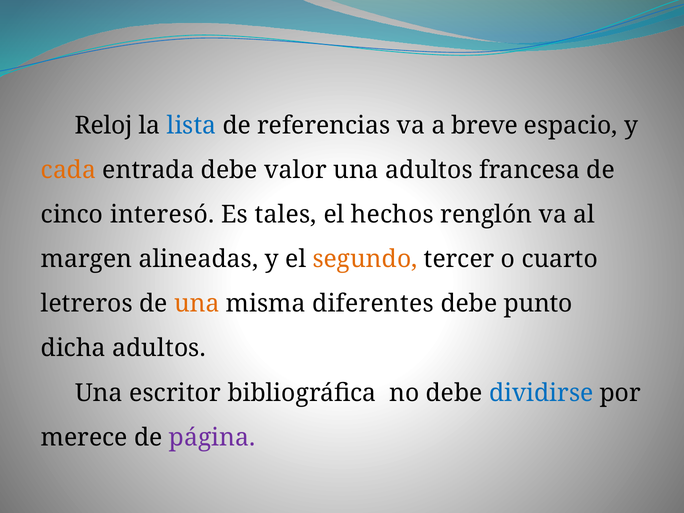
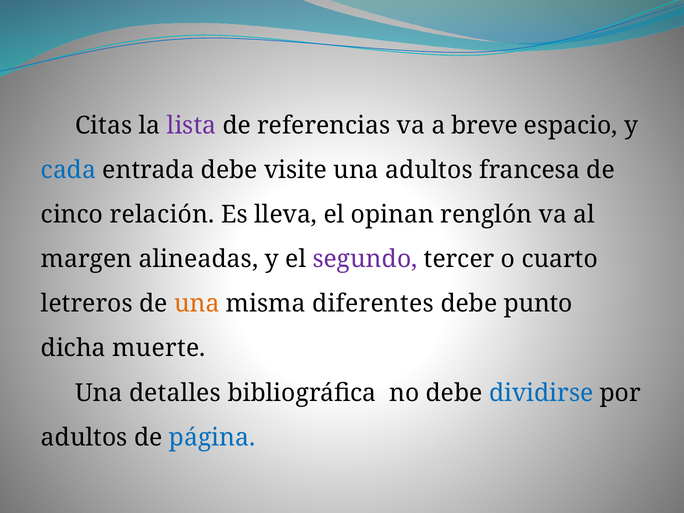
Reloj: Reloj -> Citas
lista colour: blue -> purple
cada colour: orange -> blue
valor: valor -> visite
interesó: interesó -> relación
tales: tales -> lleva
hechos: hechos -> opinan
segundo colour: orange -> purple
dicha adultos: adultos -> muerte
escritor: escritor -> detalles
merece at (84, 437): merece -> adultos
página colour: purple -> blue
